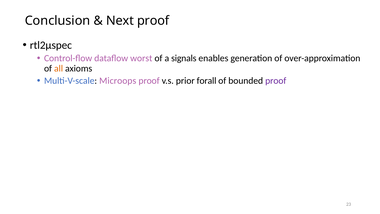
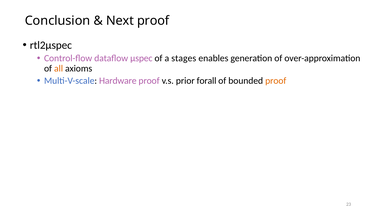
worst: worst -> μspec
signals: signals -> stages
Microops: Microops -> Hardware
proof at (276, 81) colour: purple -> orange
